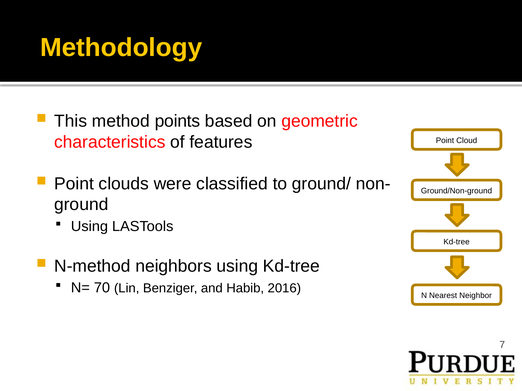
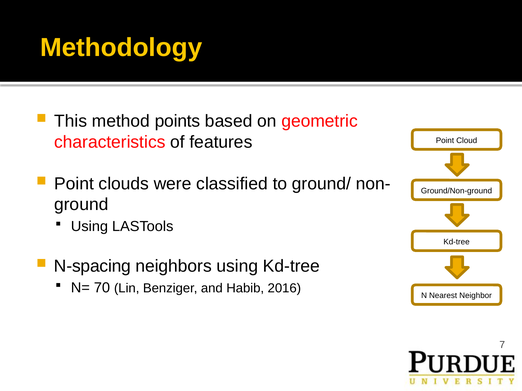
N-method: N-method -> N-spacing
